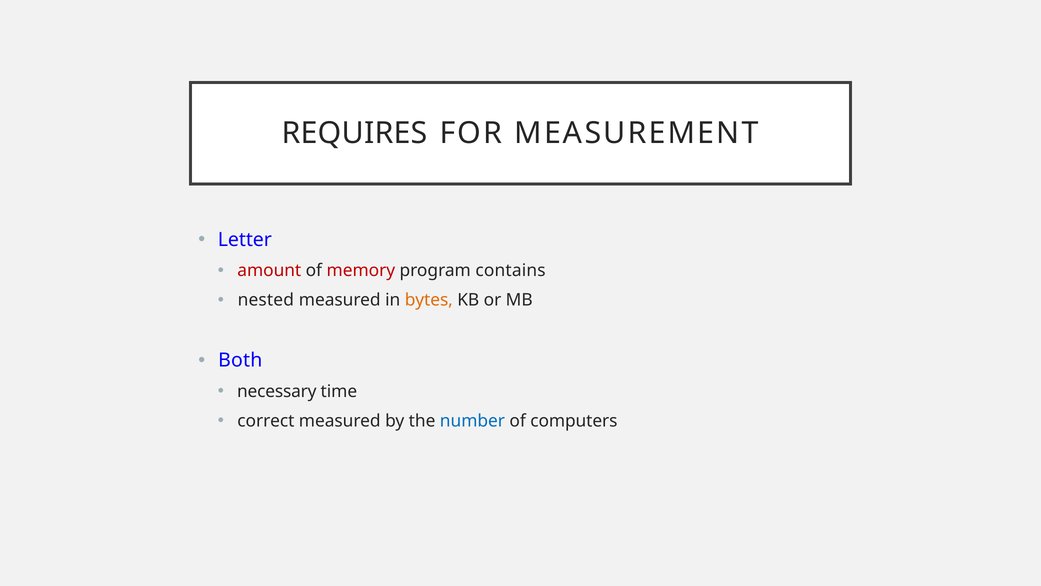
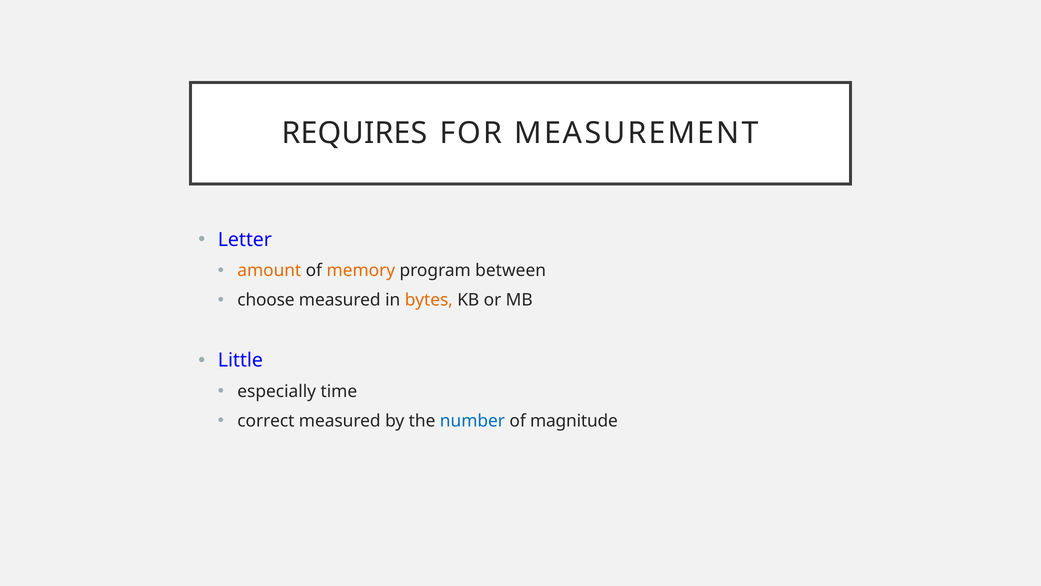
amount colour: red -> orange
memory colour: red -> orange
contains: contains -> between
nested: nested -> choose
Both: Both -> Little
necessary: necessary -> especially
computers: computers -> magnitude
